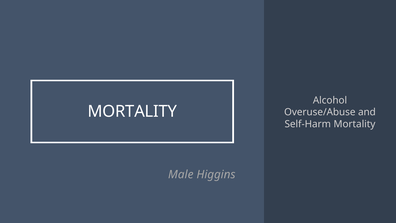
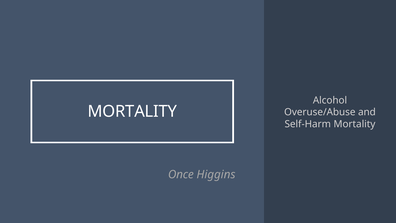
Male: Male -> Once
